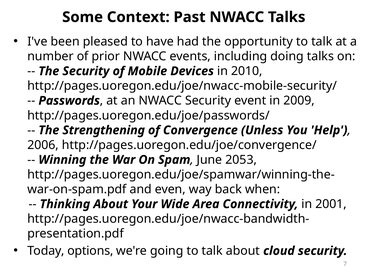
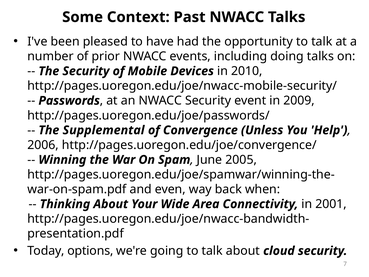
Strengthening: Strengthening -> Supplemental
2053: 2053 -> 2005
